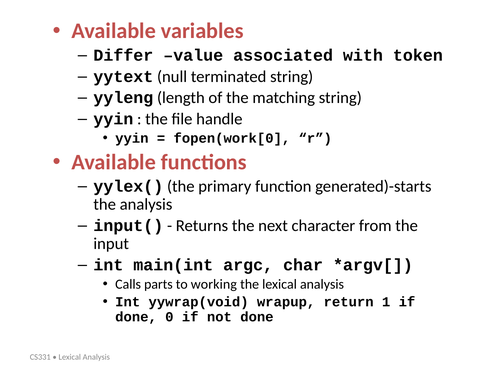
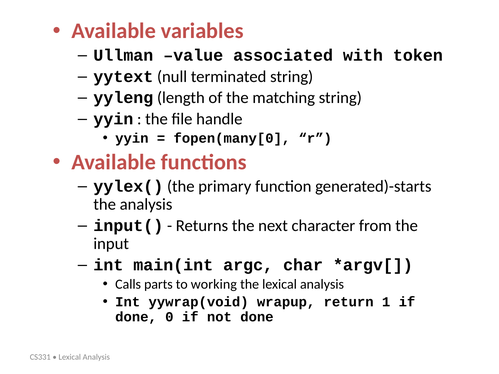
Differ: Differ -> Ullman
fopen(work[0: fopen(work[0 -> fopen(many[0
